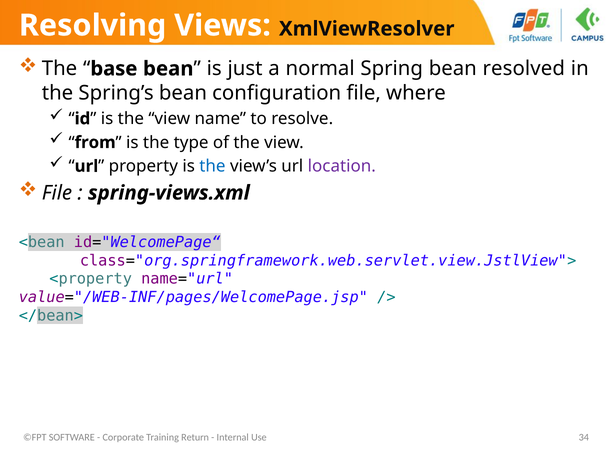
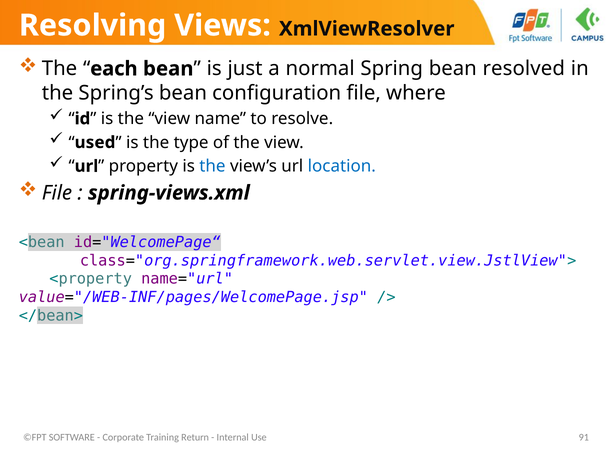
base: base -> each
from: from -> used
location colour: purple -> blue
34: 34 -> 91
